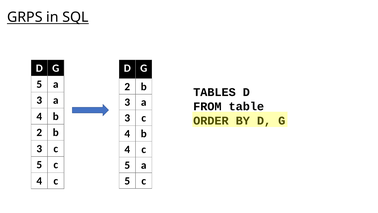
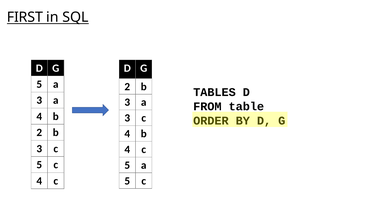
GRPS: GRPS -> FIRST
